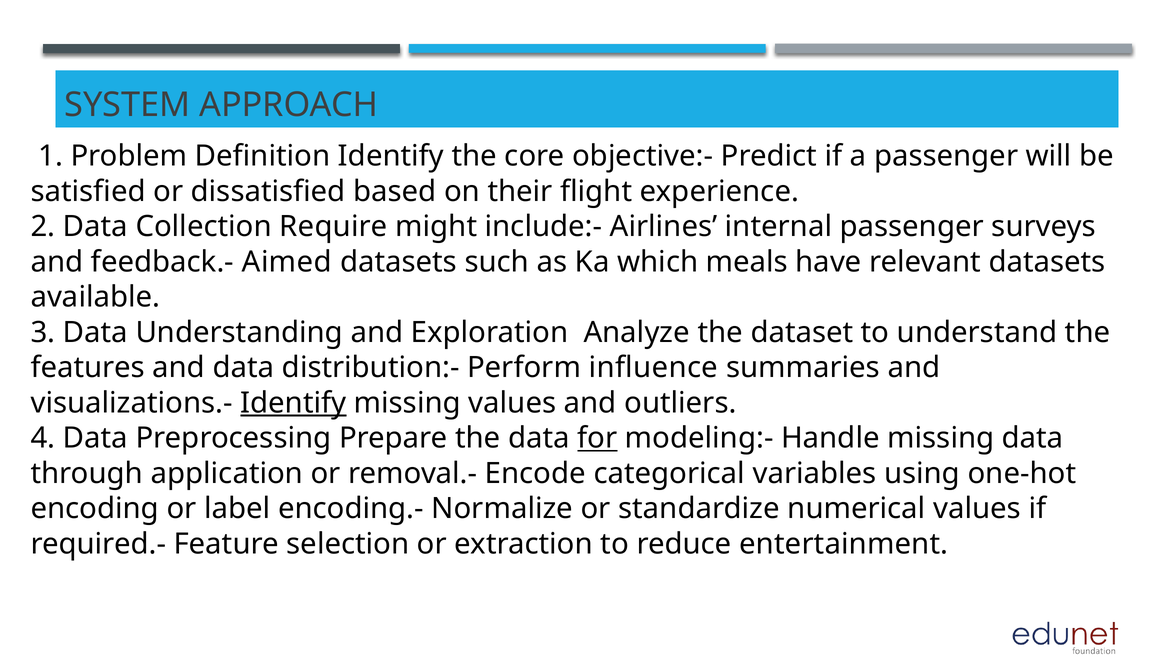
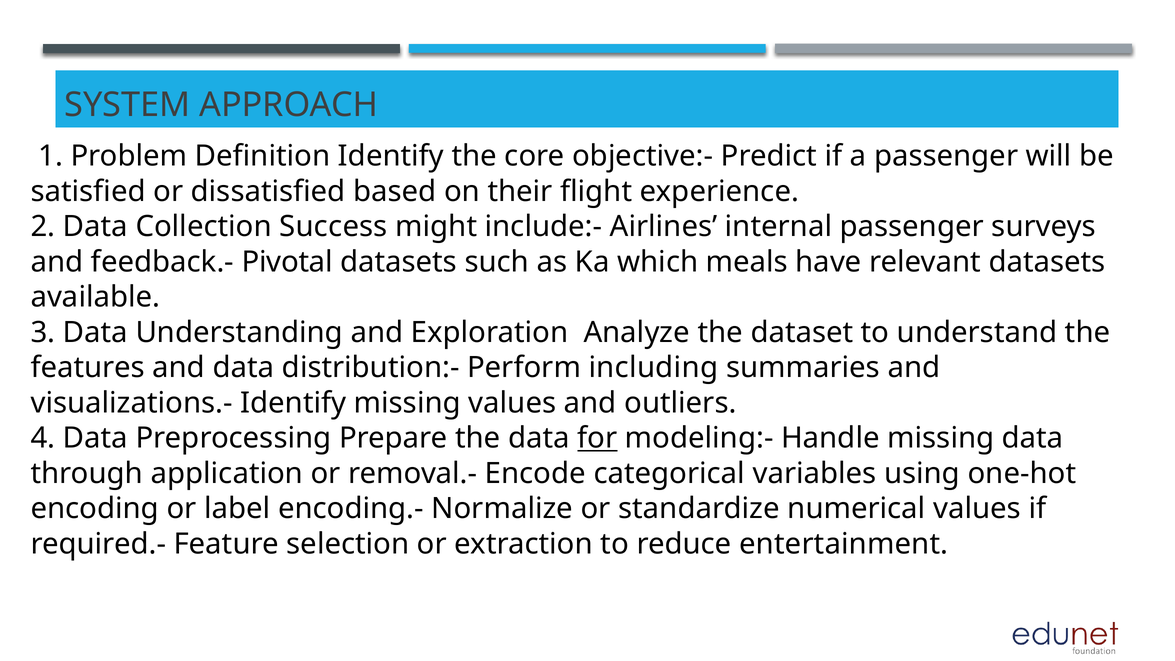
Require: Require -> Success
Aimed: Aimed -> Pivotal
influence: influence -> including
Identify at (293, 403) underline: present -> none
